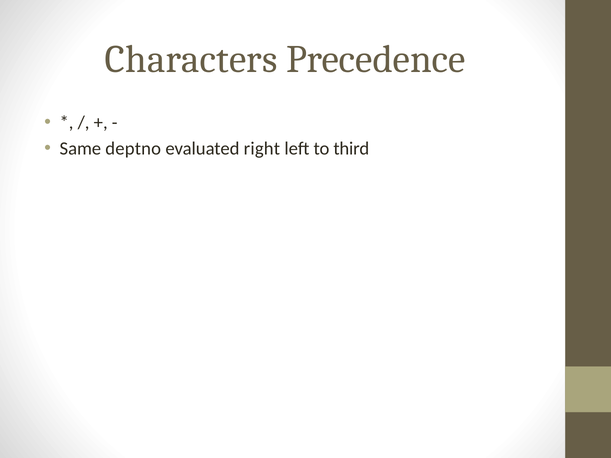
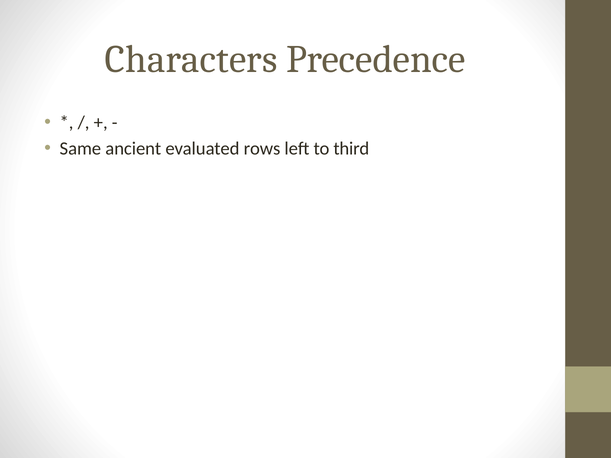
deptno: deptno -> ancient
right: right -> rows
